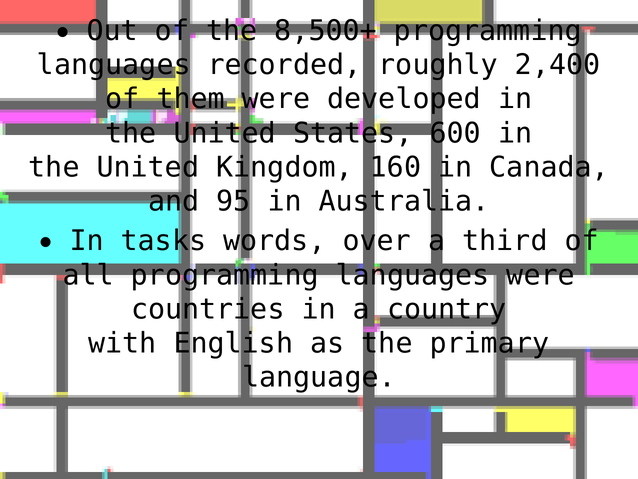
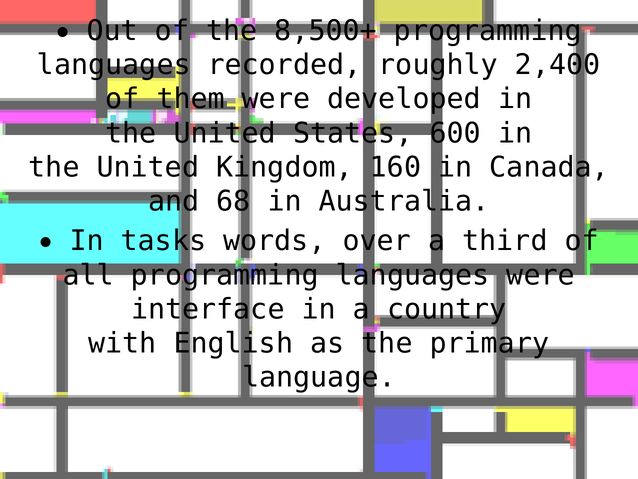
95: 95 -> 68
countries: countries -> interface
